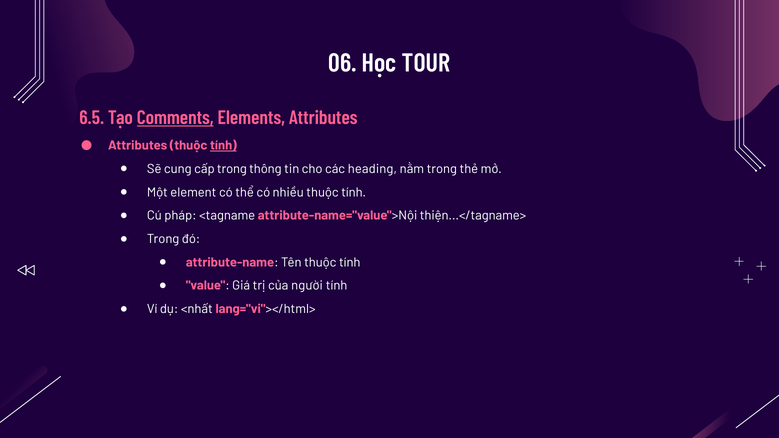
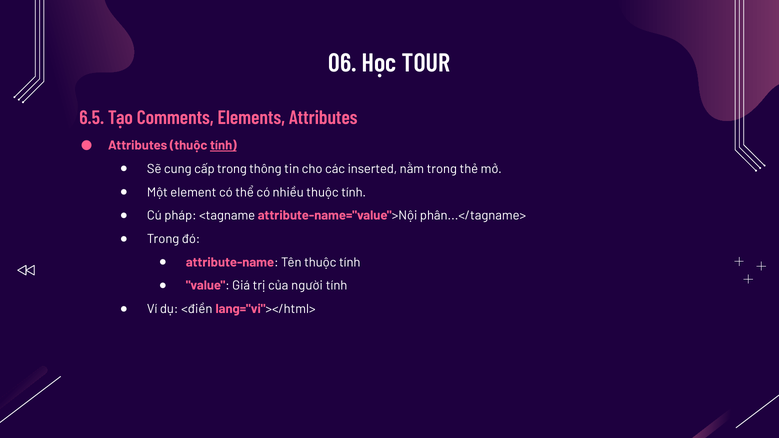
Comments underline: present -> none
heading: heading -> inserted
thiện...</tagname>: thiện...</tagname> -> phân...</tagname>
<nhất: <nhất -> <điền
